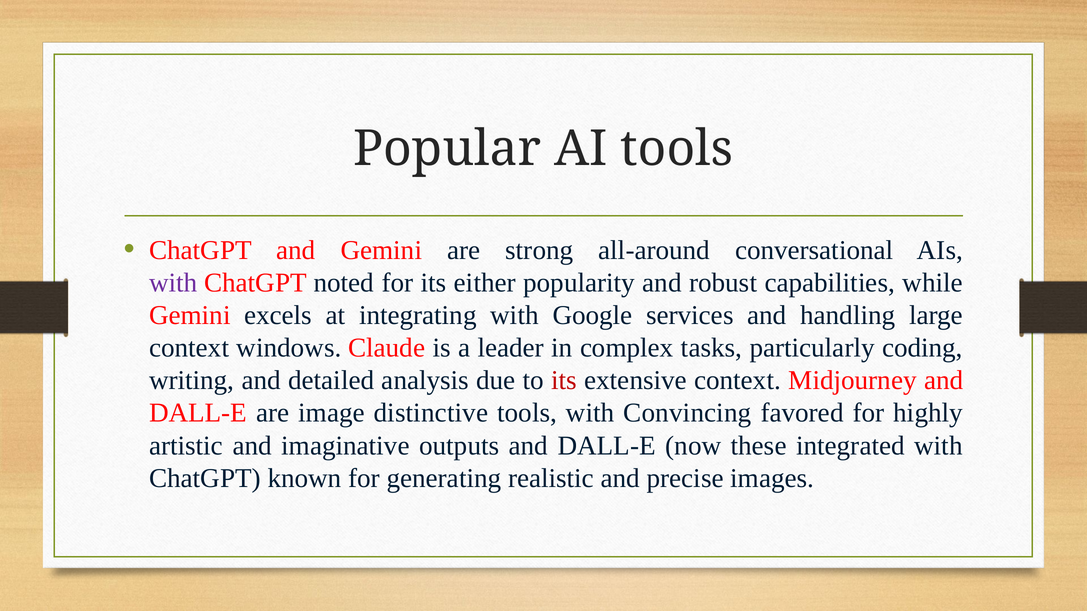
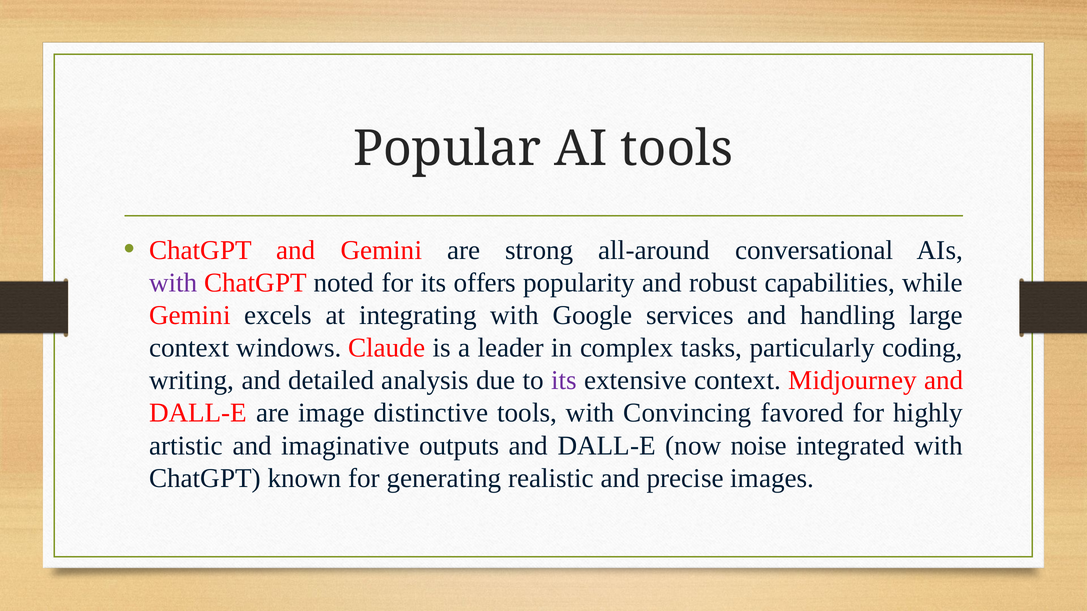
either: either -> offers
its at (564, 381) colour: red -> purple
these: these -> noise
